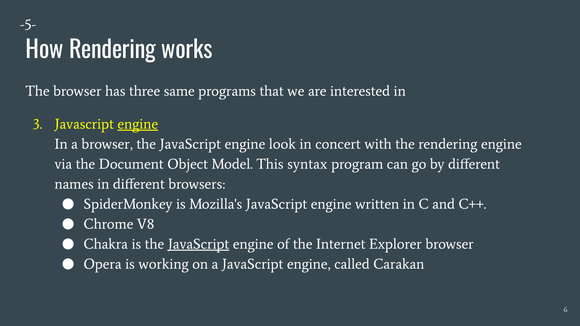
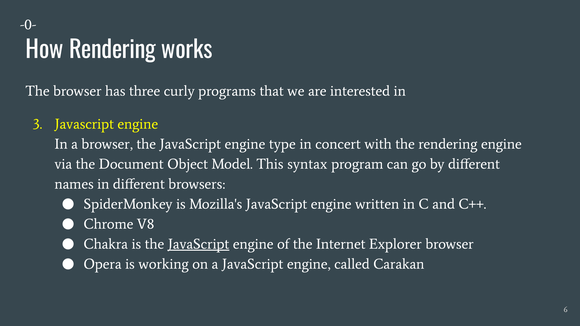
-5-: -5- -> -0-
same: same -> curly
engine at (138, 124) underline: present -> none
look: look -> type
